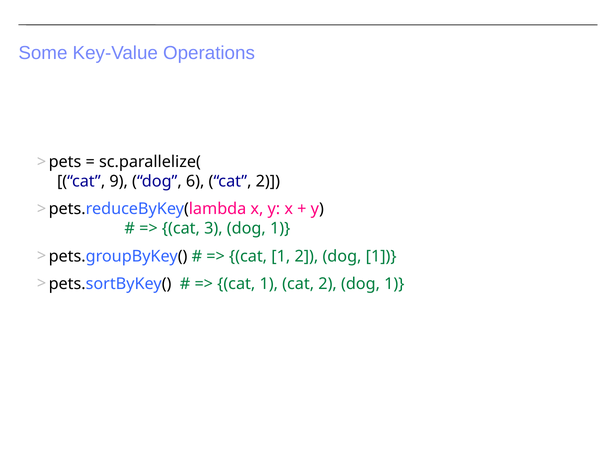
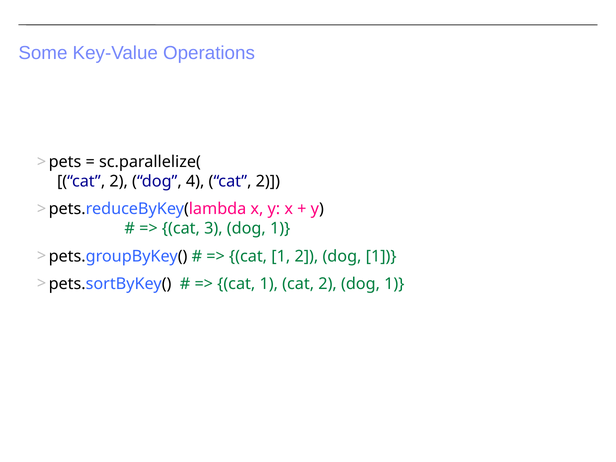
9 at (119, 181): 9 -> 2
6: 6 -> 4
